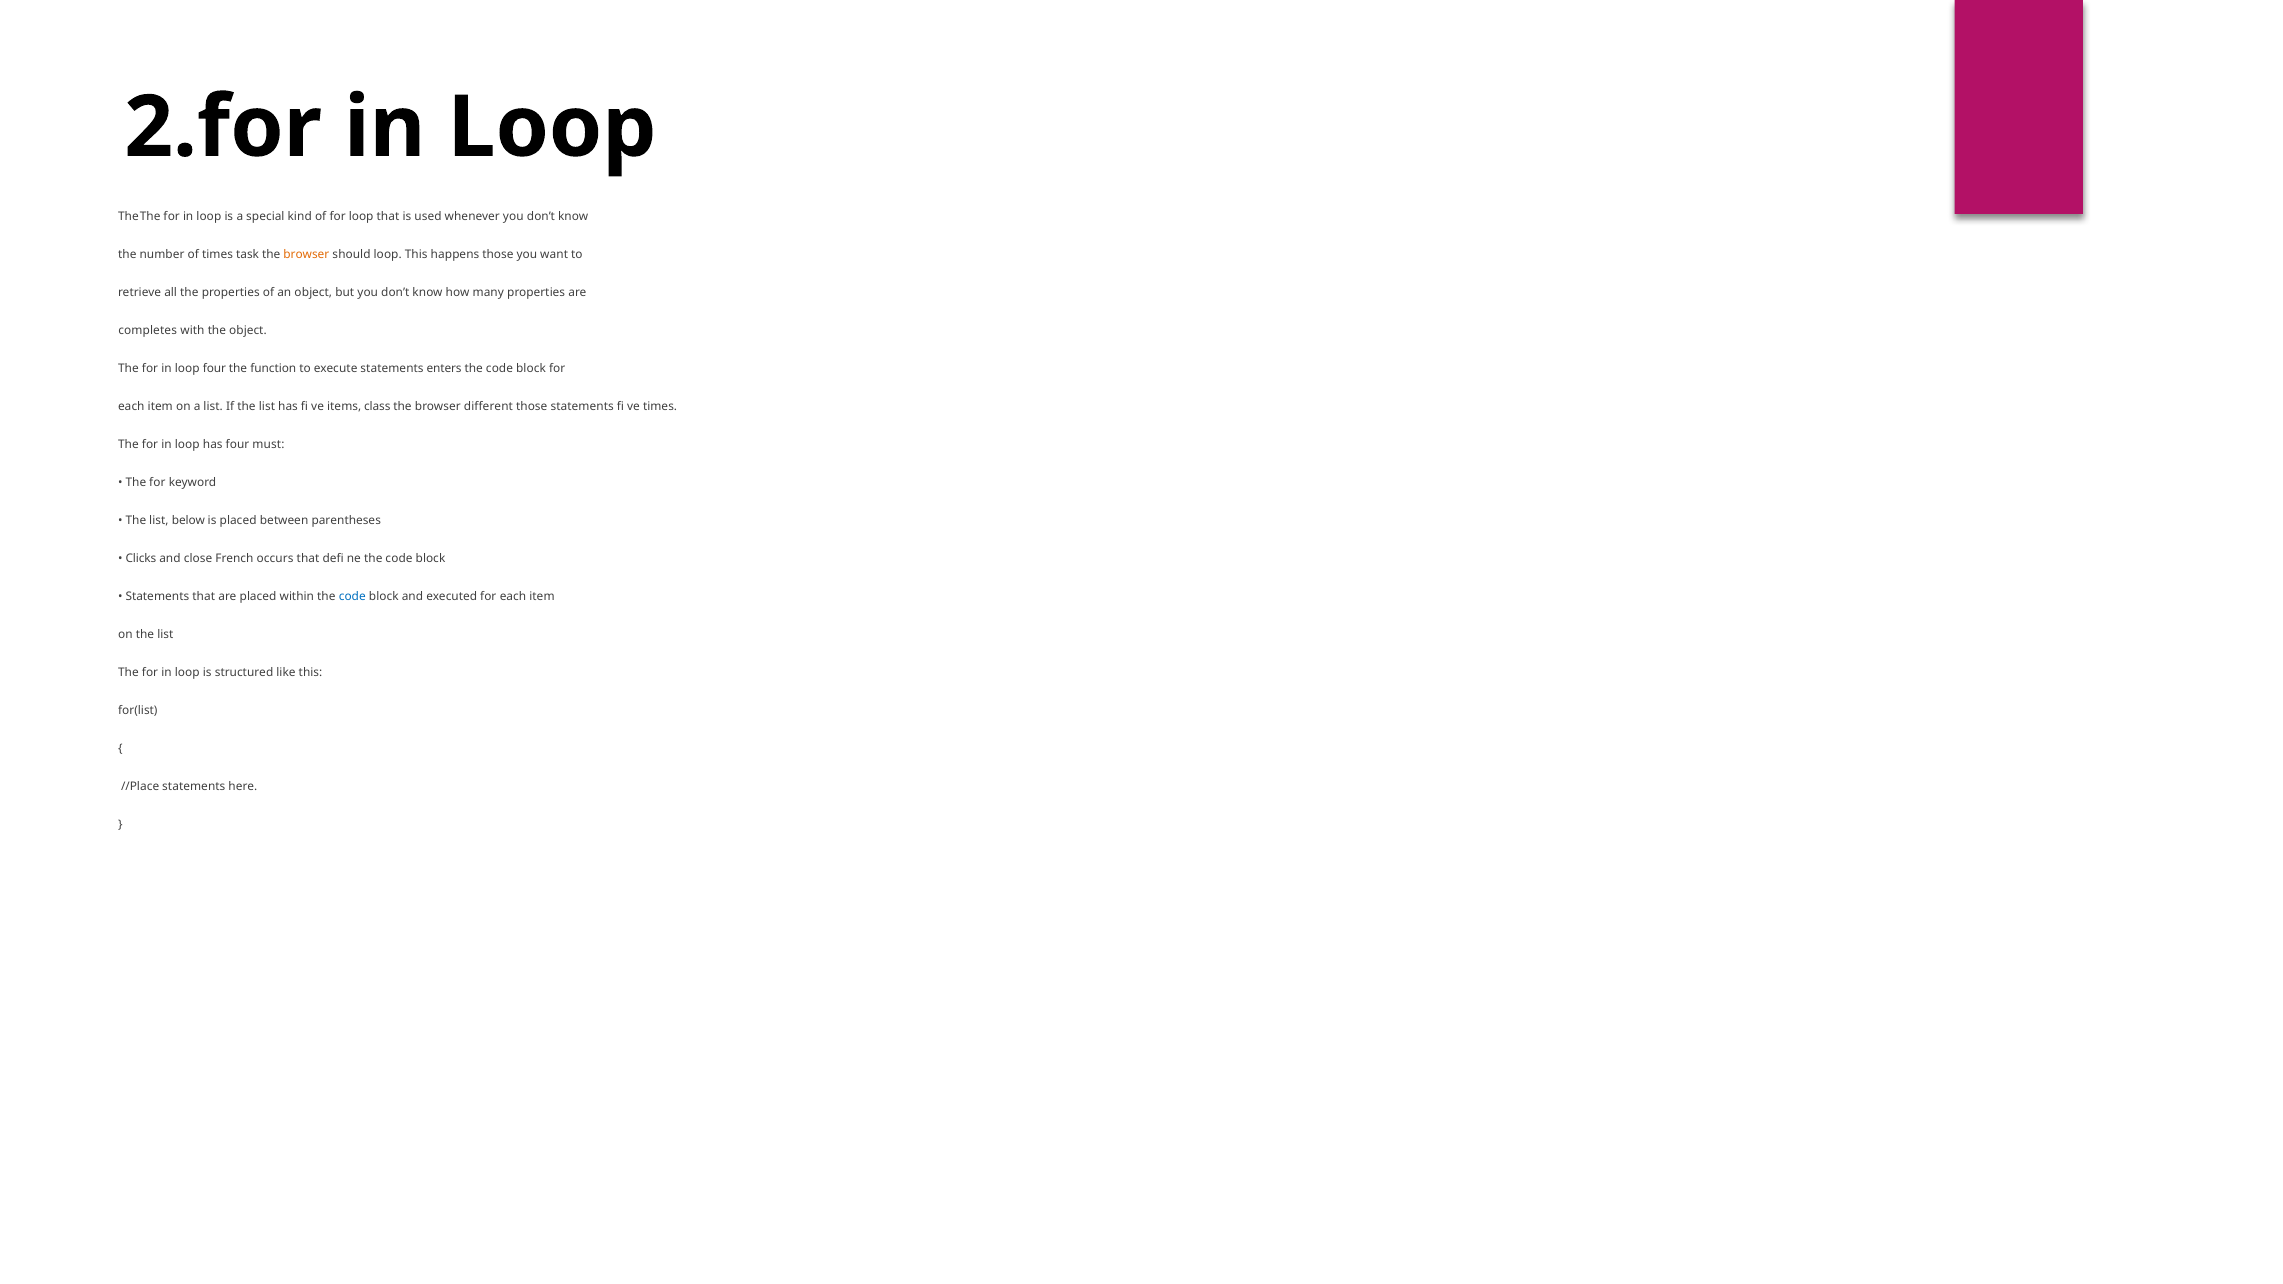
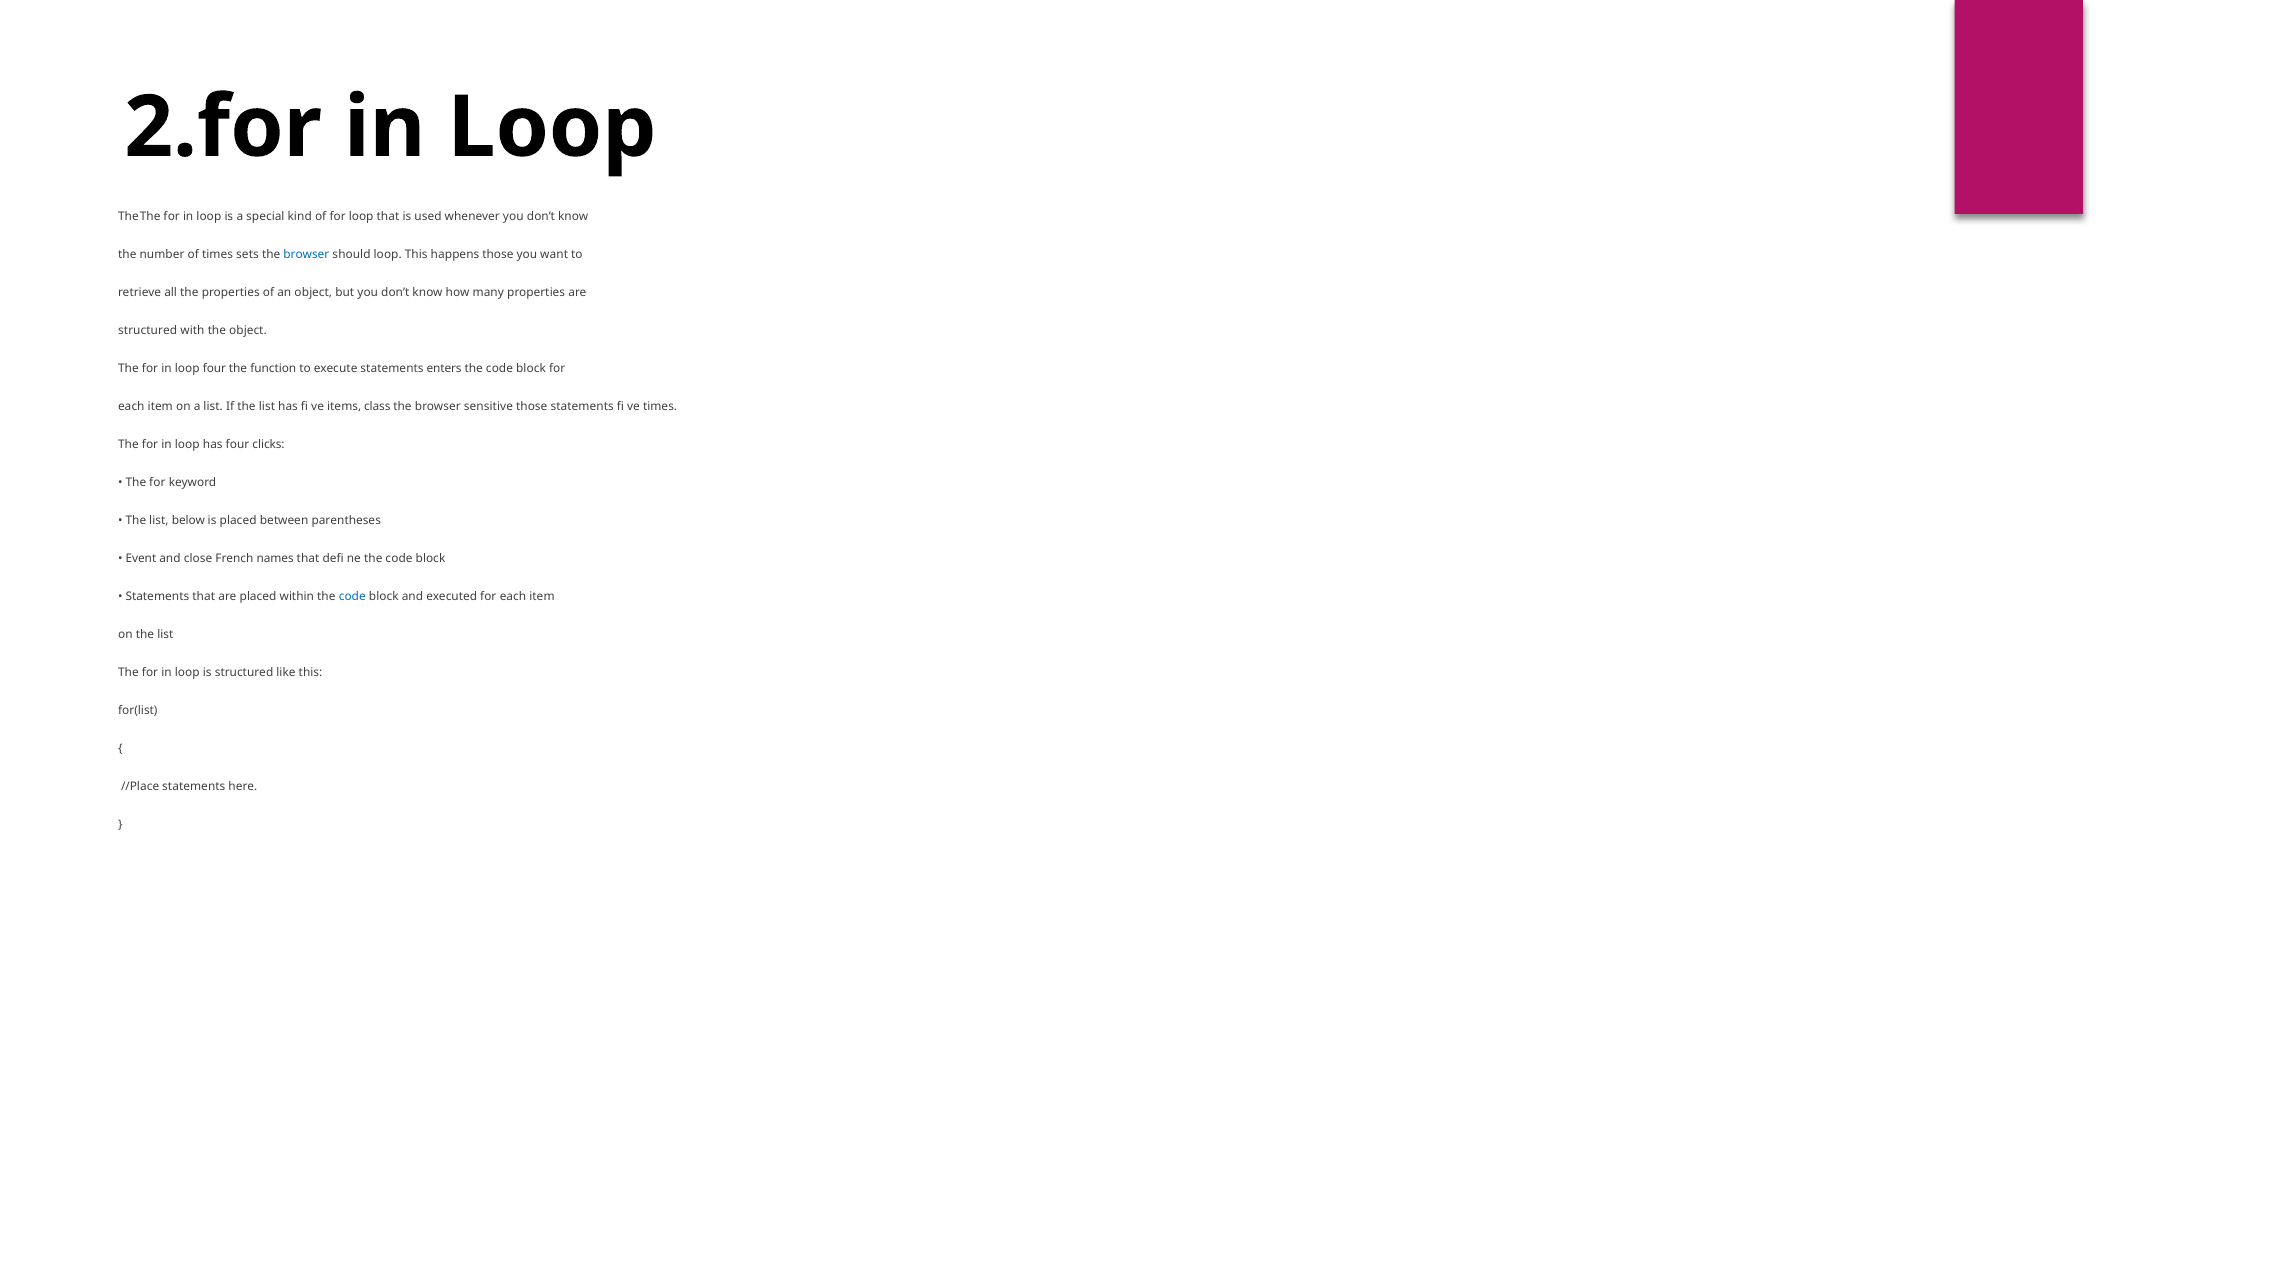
task: task -> sets
browser at (306, 255) colour: orange -> blue
completes at (148, 331): completes -> structured
different: different -> sensitive
must: must -> clicks
Clicks: Clicks -> Event
occurs: occurs -> names
